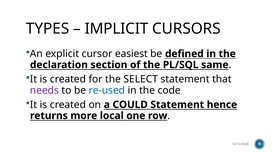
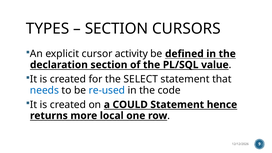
IMPLICIT at (117, 29): IMPLICIT -> SECTION
easiest: easiest -> activity
same: same -> value
needs colour: purple -> blue
